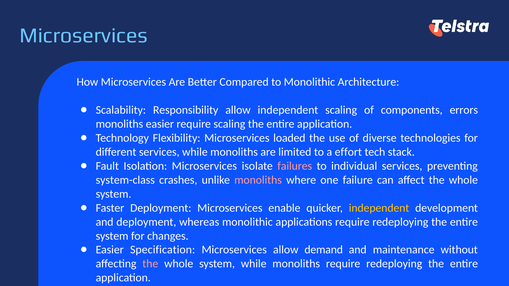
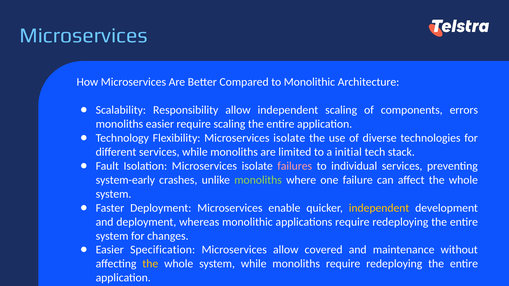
Flexibility Microservices loaded: loaded -> isolate
effort: effort -> initial
system-class: system-class -> system-early
monoliths at (258, 180) colour: pink -> light green
demand: demand -> covered
the at (150, 264) colour: pink -> yellow
